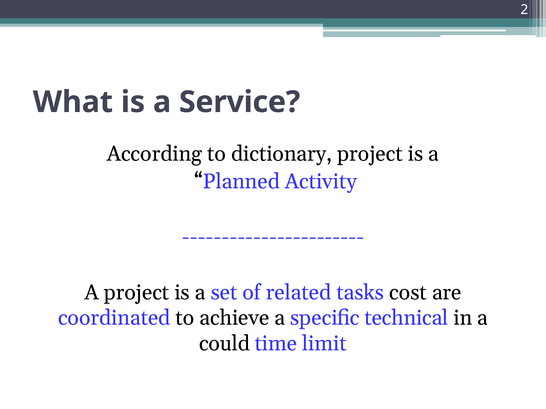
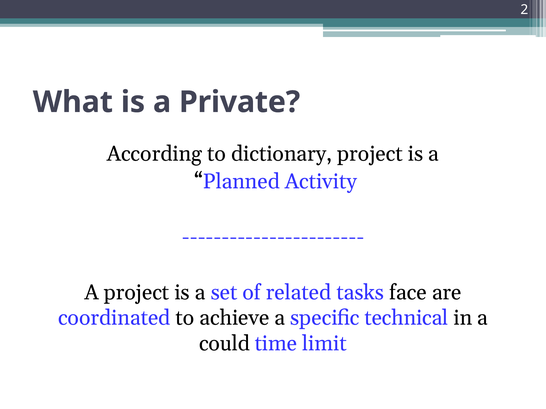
Service: Service -> Private
cost: cost -> face
